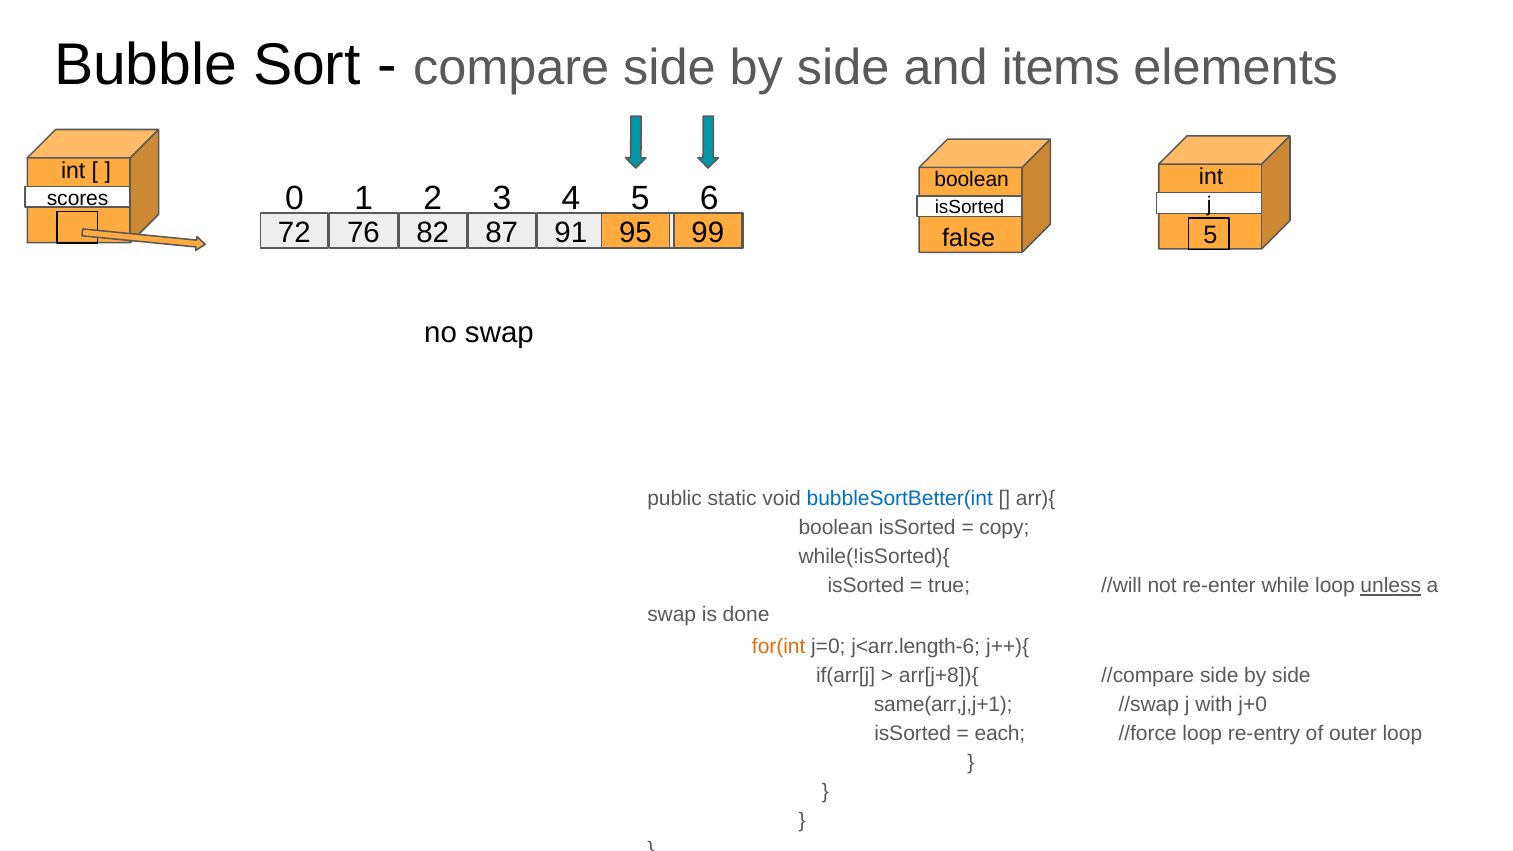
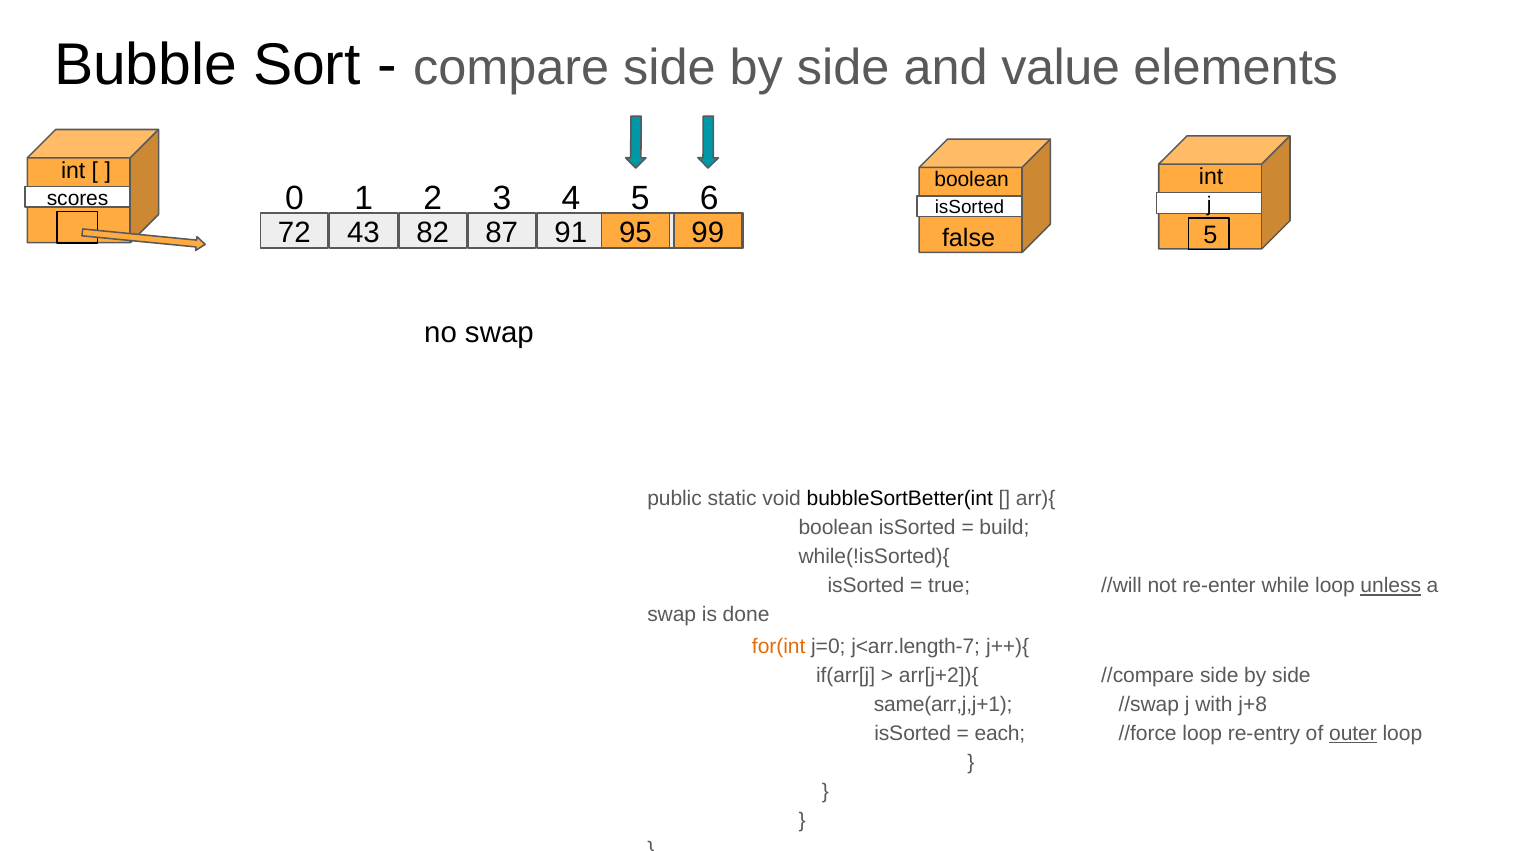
items: items -> value
76: 76 -> 43
bubbleSortBetter(int colour: blue -> black
copy: copy -> build
j<arr.length-6: j<arr.length-6 -> j<arr.length-7
arr[j+8]){: arr[j+8]){ -> arr[j+2]){
j+0: j+0 -> j+8
outer underline: none -> present
